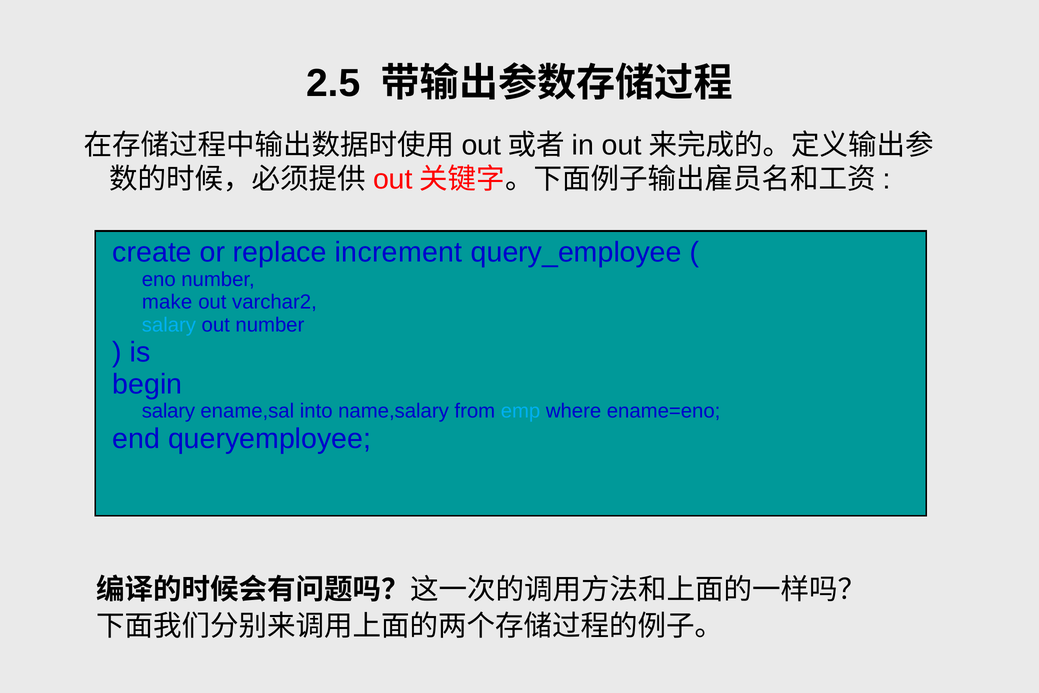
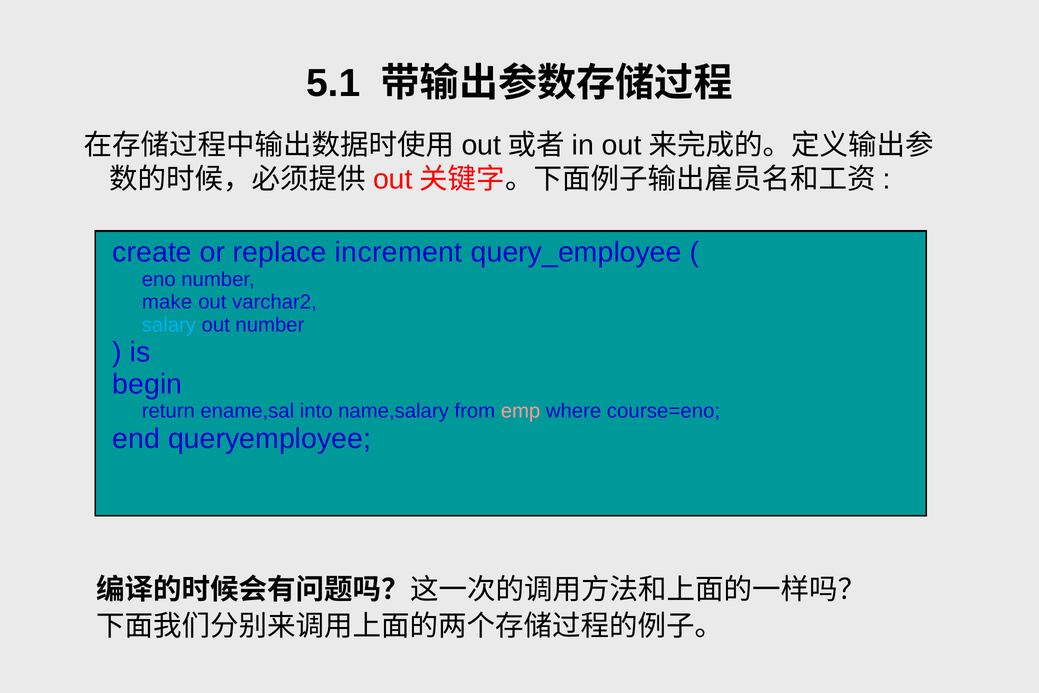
2.5: 2.5 -> 5.1
salary at (168, 411): salary -> return
emp colour: light blue -> pink
ename=eno: ename=eno -> course=eno
